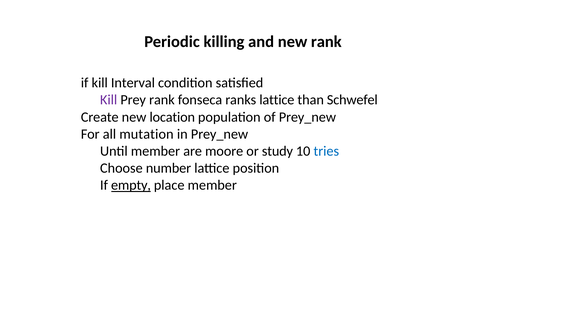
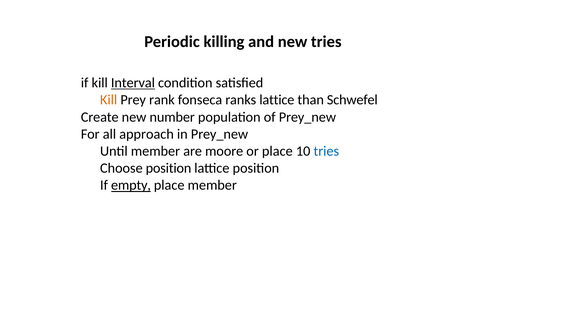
new rank: rank -> tries
Interval underline: none -> present
Kill at (109, 100) colour: purple -> orange
location: location -> number
mutation: mutation -> approach
or study: study -> place
Choose number: number -> position
